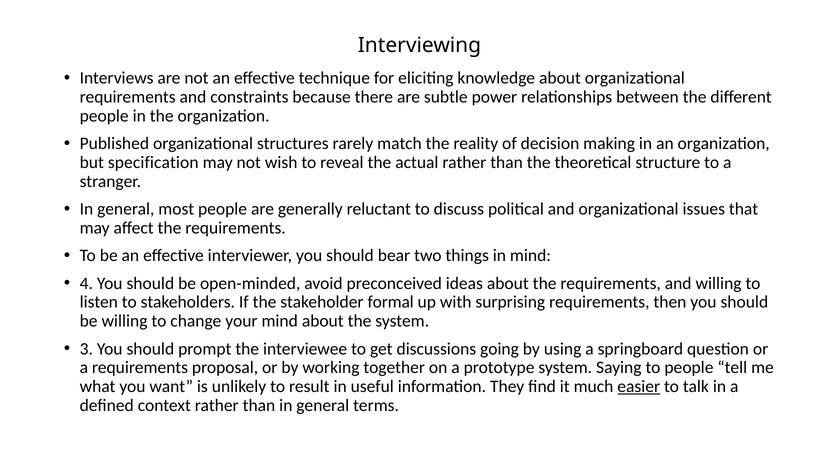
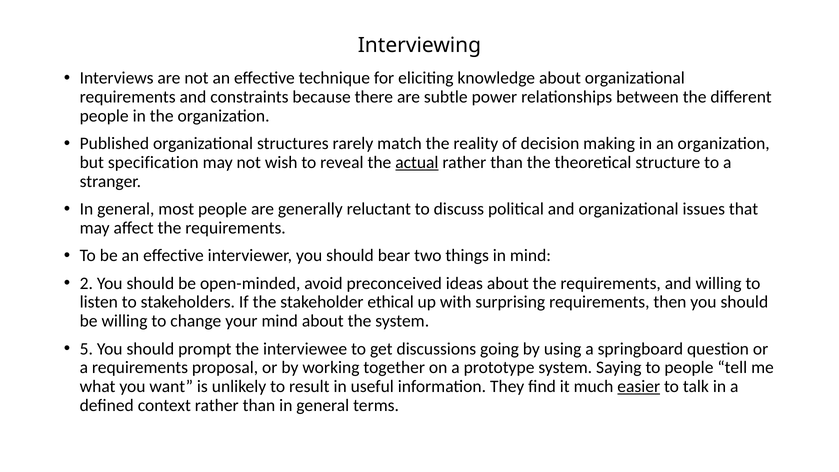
actual underline: none -> present
4: 4 -> 2
formal: formal -> ethical
3: 3 -> 5
